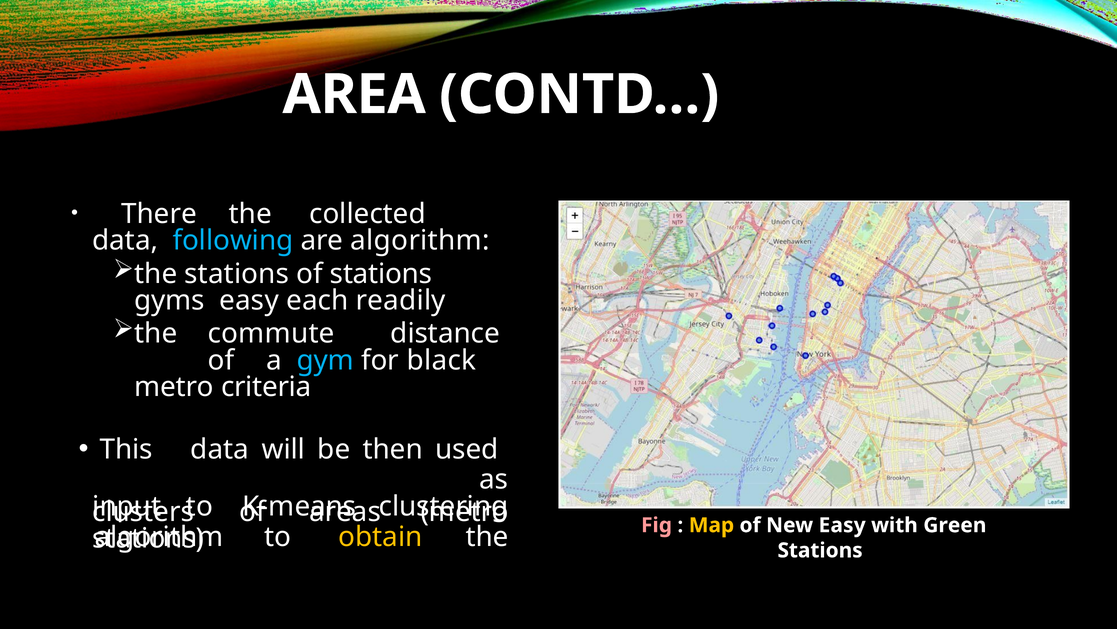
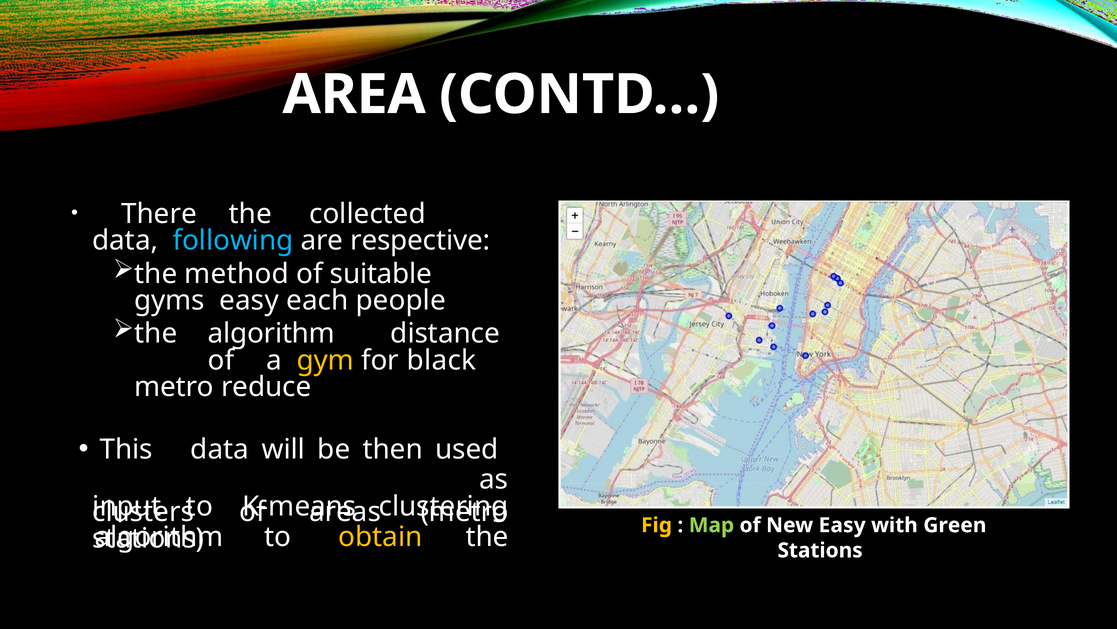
are algorithm: algorithm -> respective
the stations: stations -> method
of stations: stations -> suitable
readily: readily -> people
the commute: commute -> algorithm
gym colour: light blue -> yellow
criteria: criteria -> reduce
Fig colour: pink -> yellow
Map colour: yellow -> light green
